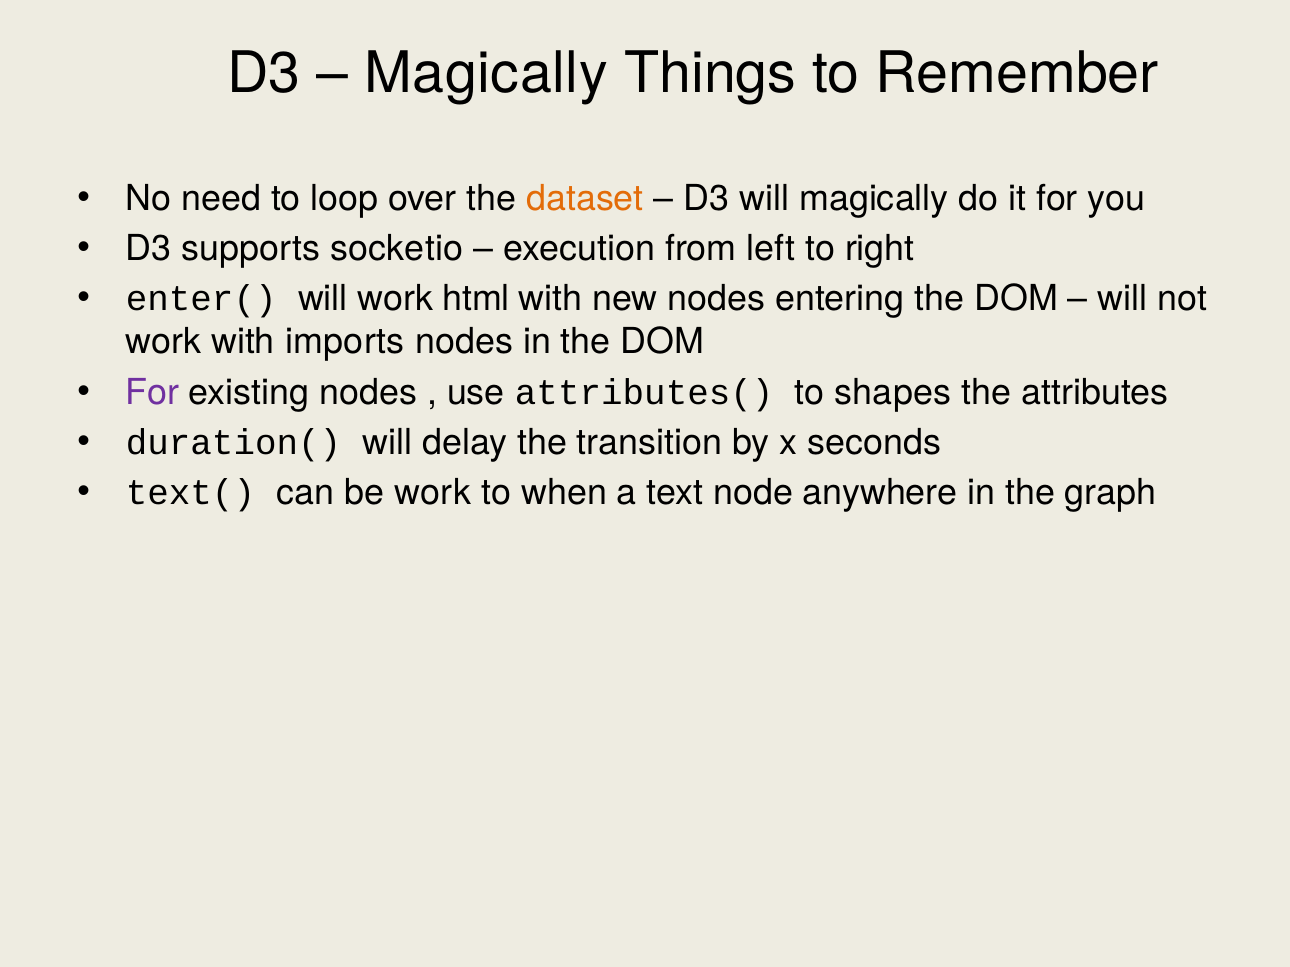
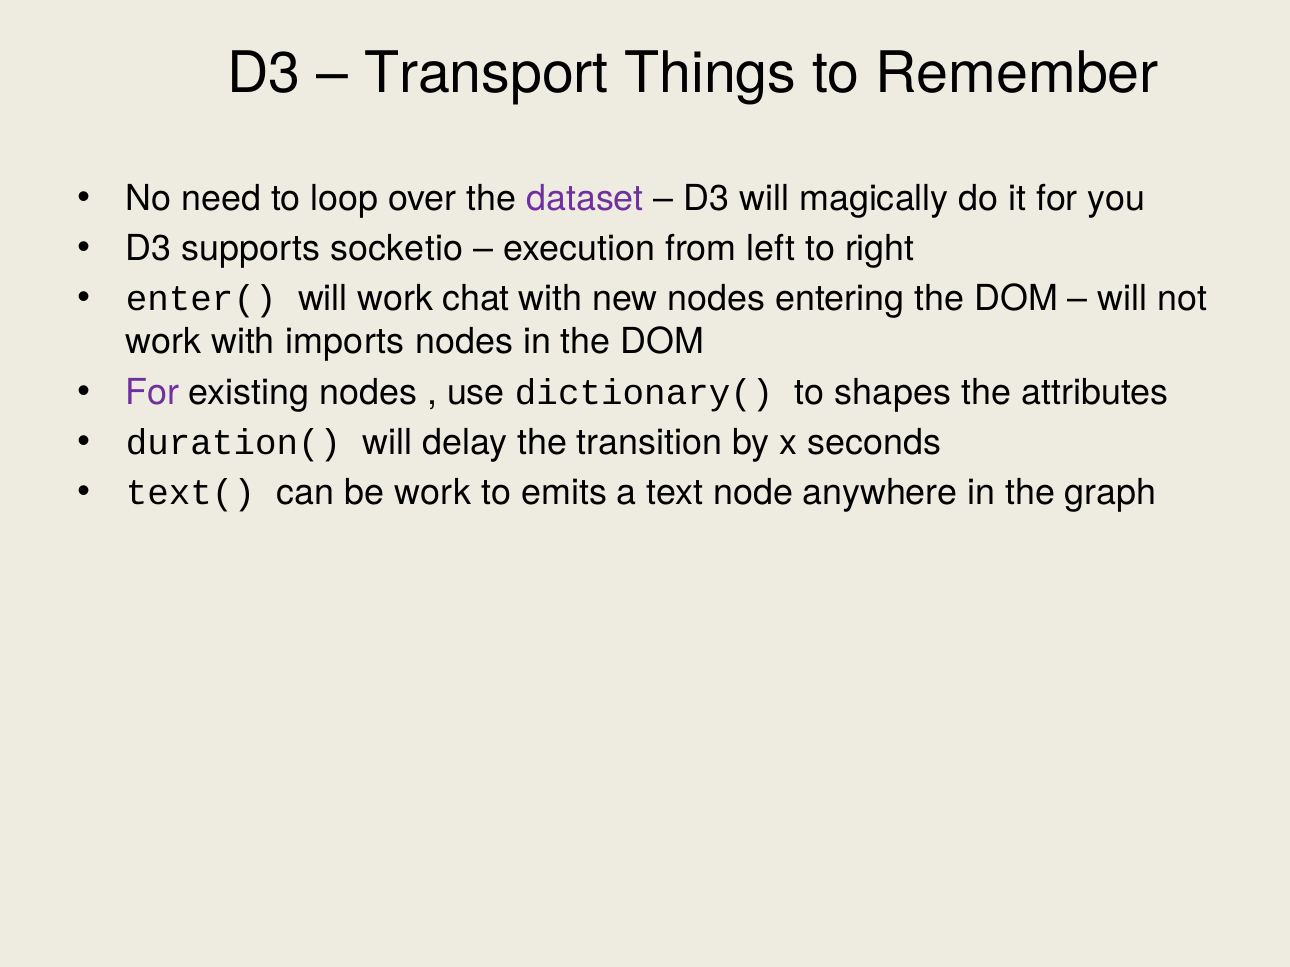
Magically at (486, 74): Magically -> Transport
dataset colour: orange -> purple
html: html -> chat
attributes(: attributes( -> dictionary(
when: when -> emits
